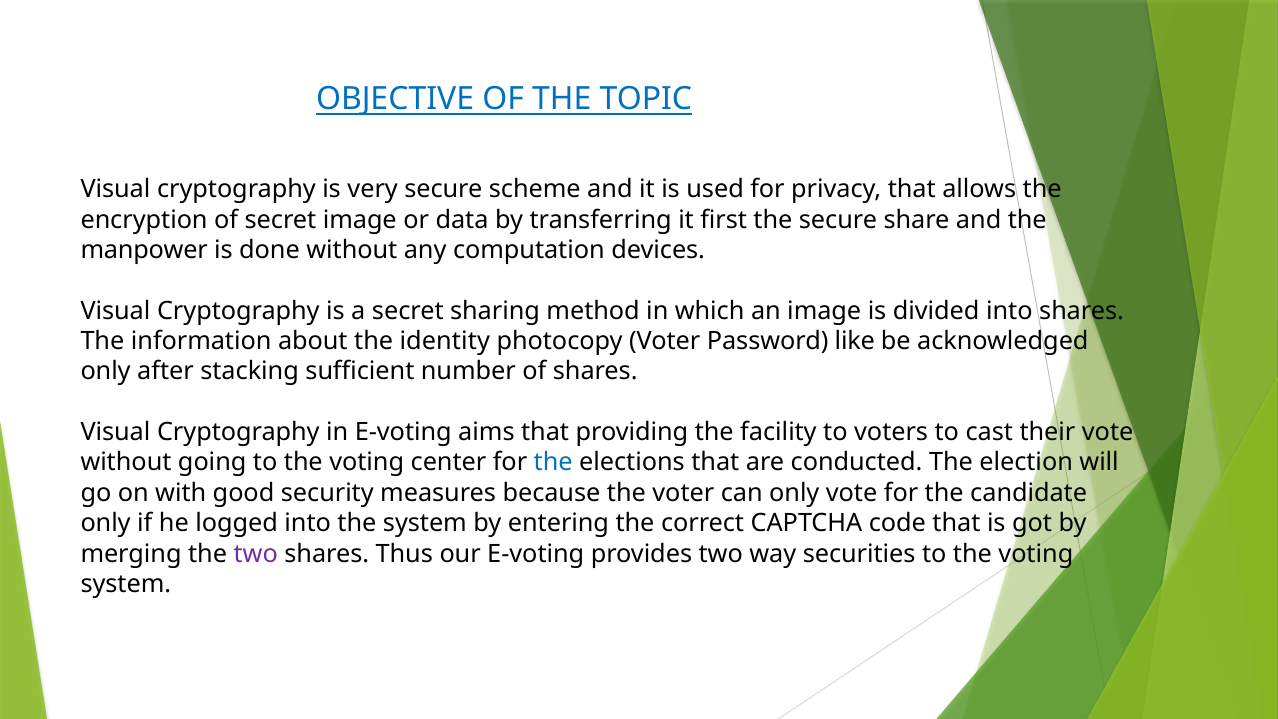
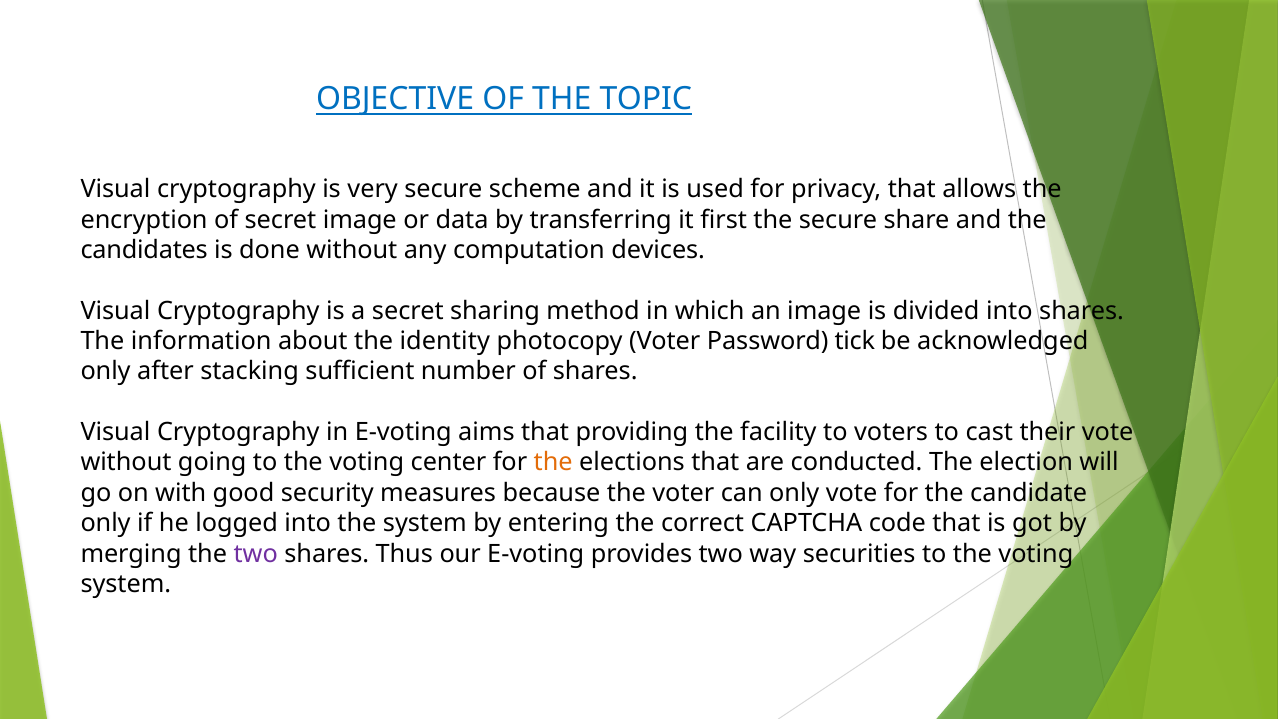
manpower: manpower -> candidates
like: like -> tick
the at (553, 463) colour: blue -> orange
